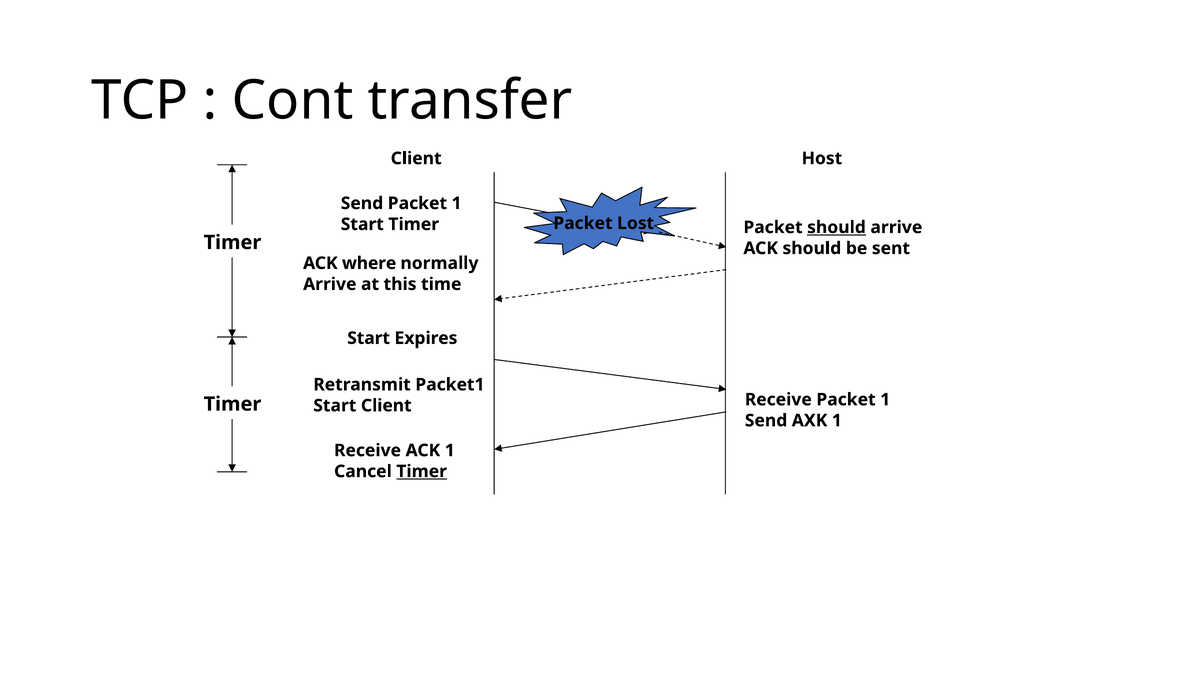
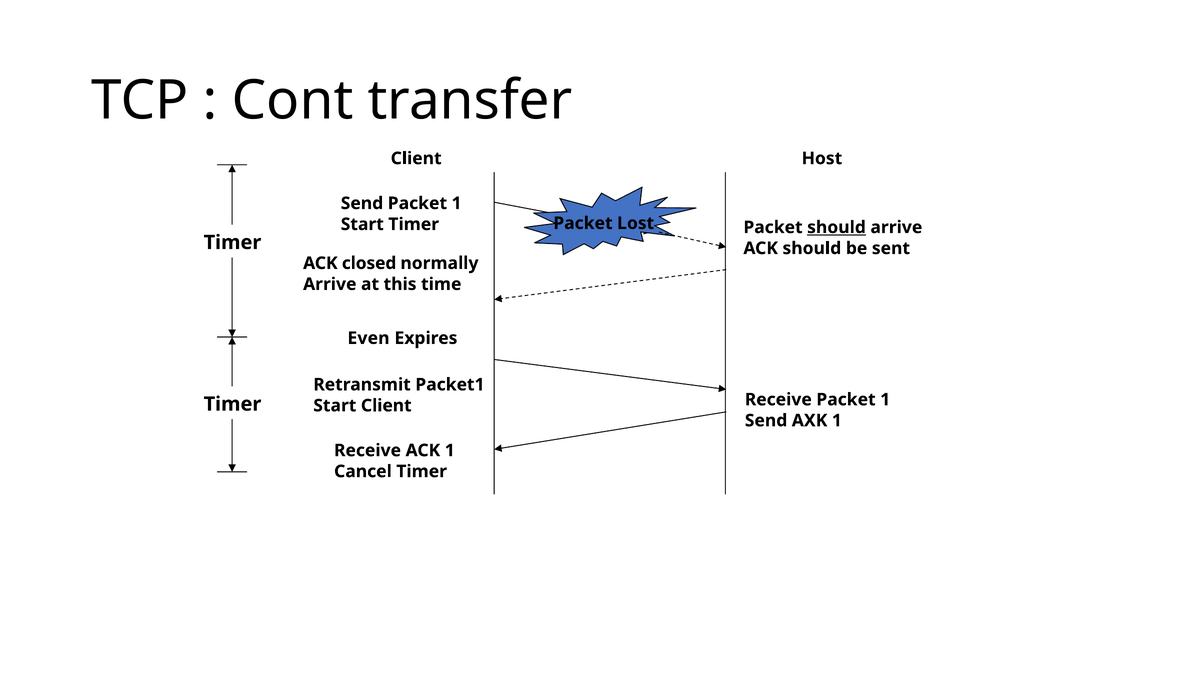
where: where -> closed
Start at (369, 338): Start -> Even
Timer at (422, 471) underline: present -> none
